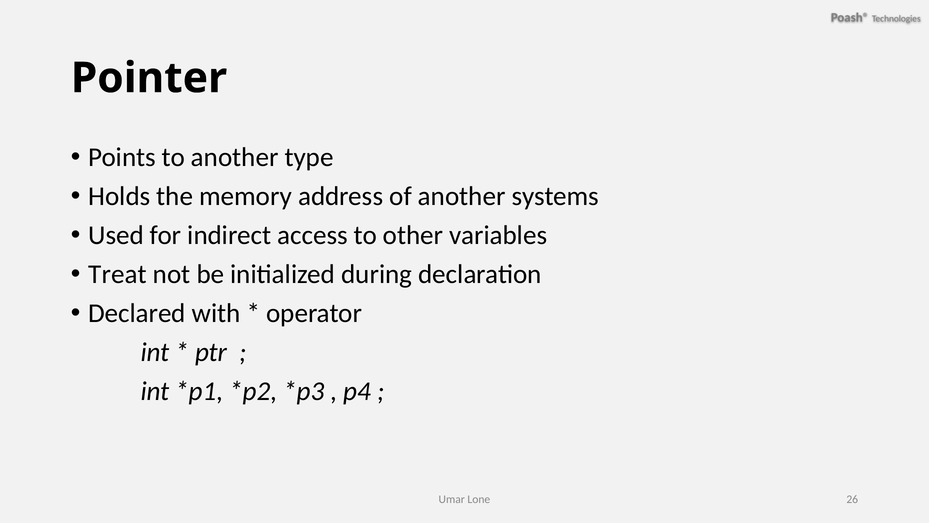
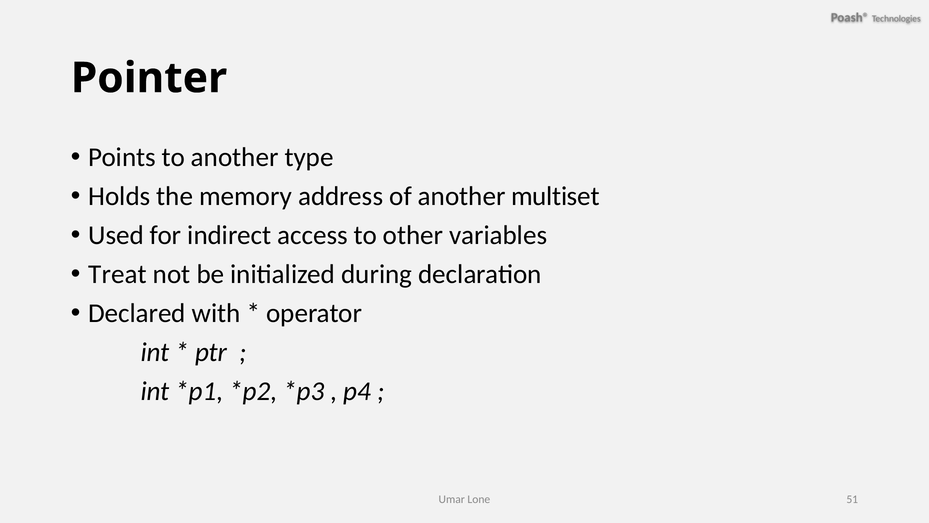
systems: systems -> multiset
26: 26 -> 51
